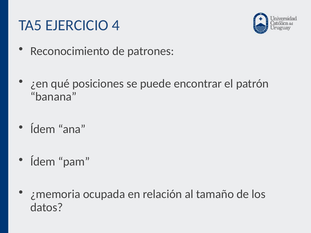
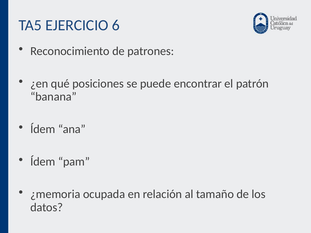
4: 4 -> 6
